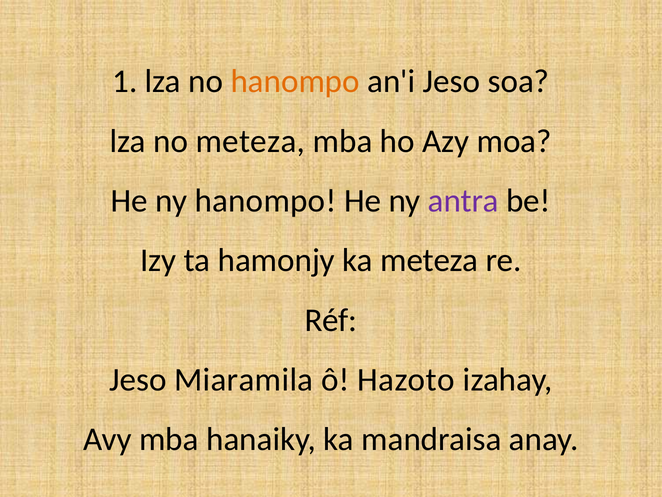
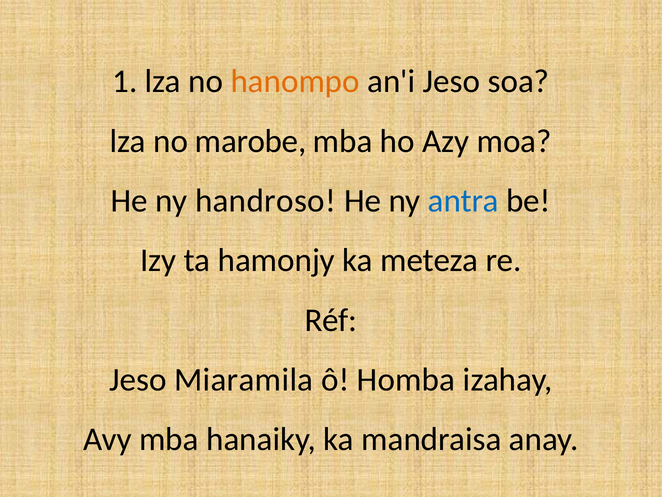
no meteza: meteza -> marobe
ny hanompo: hanompo -> handroso
antra colour: purple -> blue
Hazoto: Hazoto -> Homba
